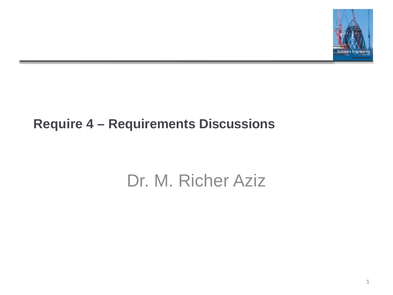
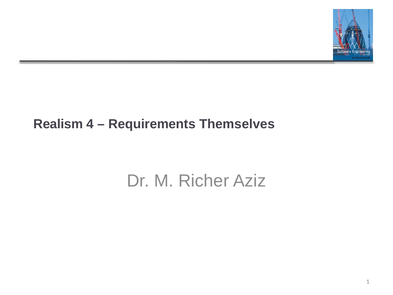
Require: Require -> Realism
Discussions: Discussions -> Themselves
